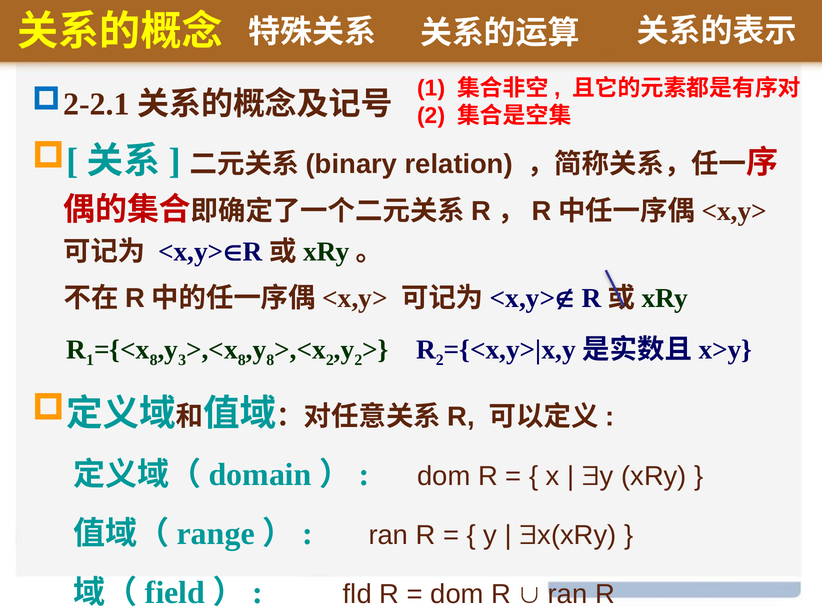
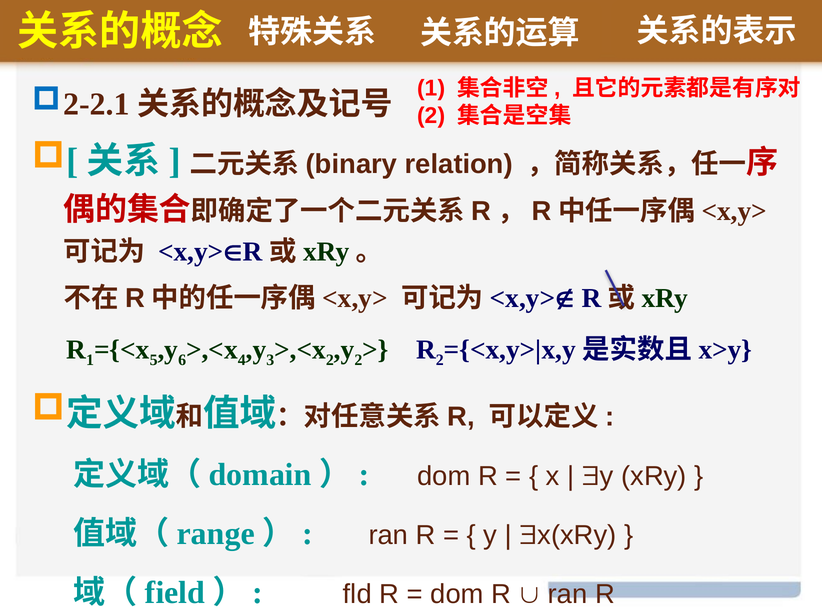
8 at (154, 360): 8 -> 5
3: 3 -> 6
8 at (242, 360): 8 -> 4
8 at (270, 360): 8 -> 3
